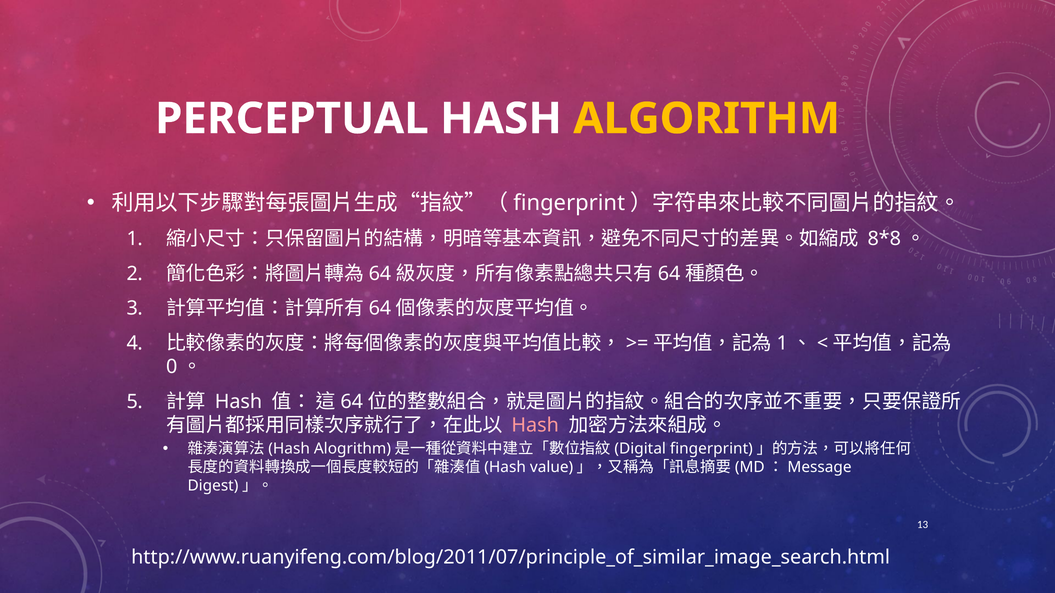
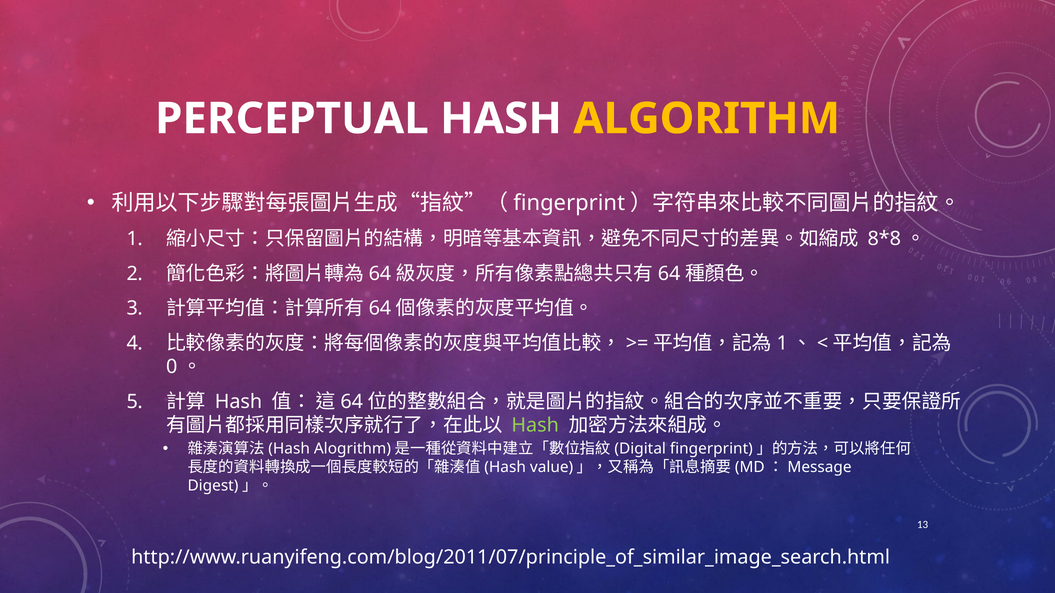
Hash at (535, 426) colour: pink -> light green
